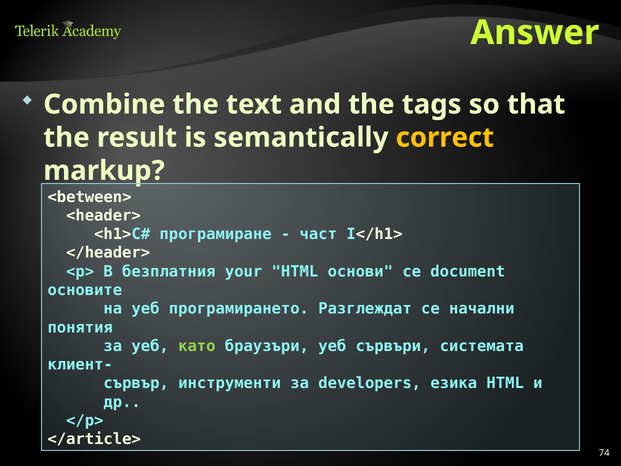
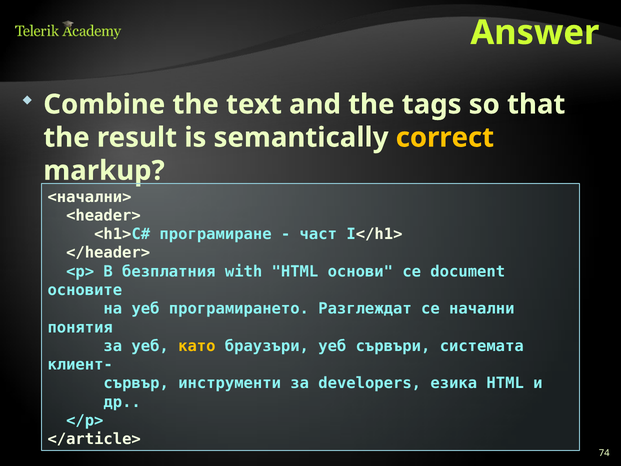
<between>: <between> -> <начални>
your: your -> with
като colour: light green -> yellow
